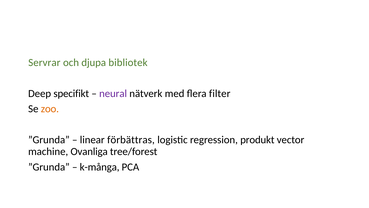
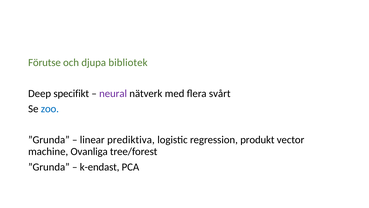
Servrar: Servrar -> Förutse
filter: filter -> svårt
zoo colour: orange -> blue
förbättras: förbättras -> prediktiva
k-många: k-många -> k-endast
